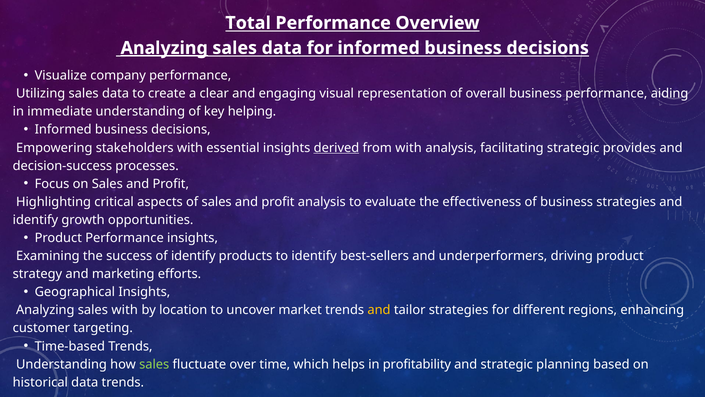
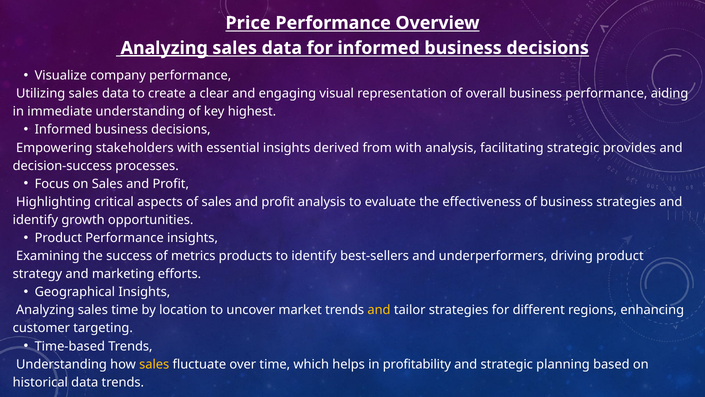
Total: Total -> Price
helping: helping -> highest
derived underline: present -> none
of identify: identify -> metrics
sales with: with -> time
sales at (154, 364) colour: light green -> yellow
